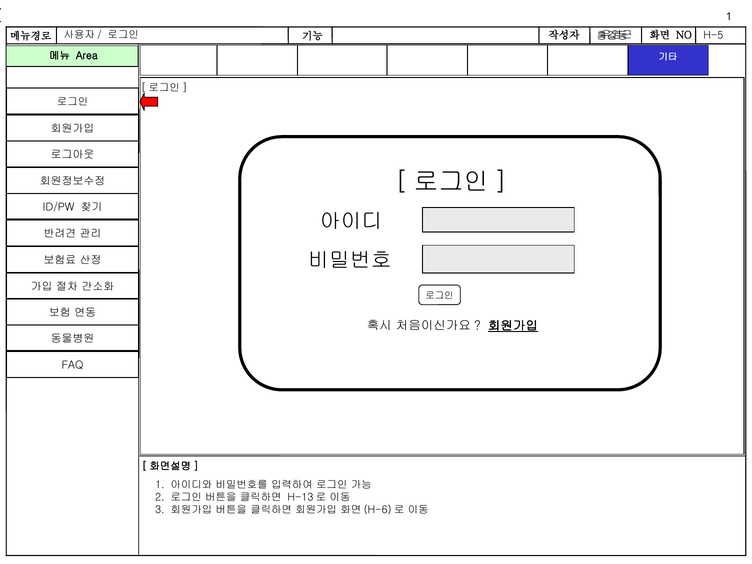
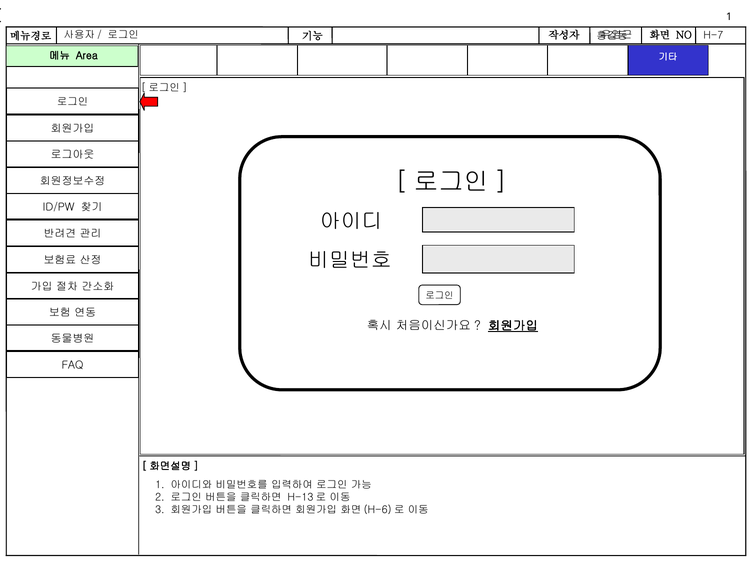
H-5: H-5 -> H-7
